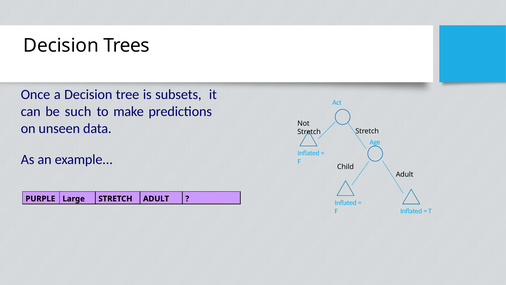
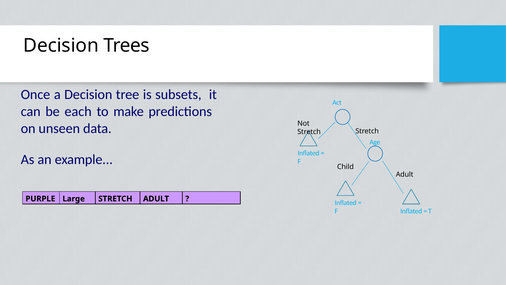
such: such -> each
